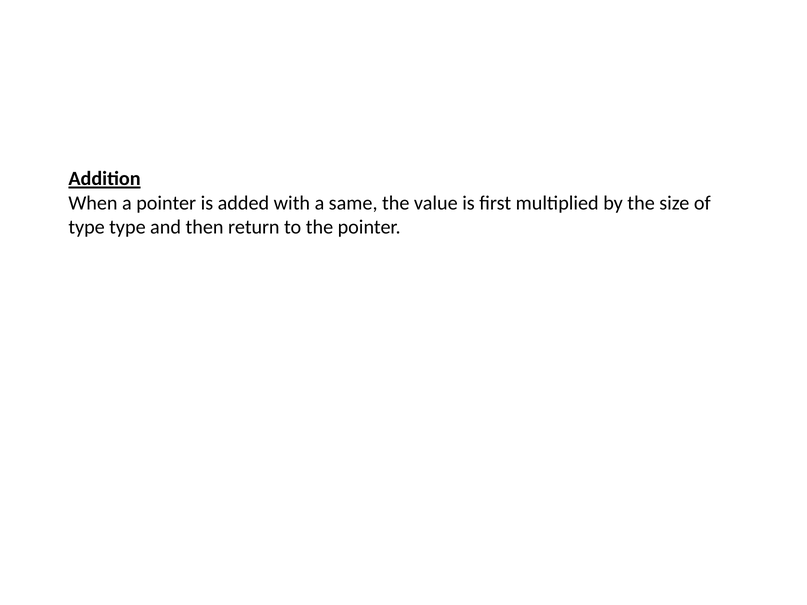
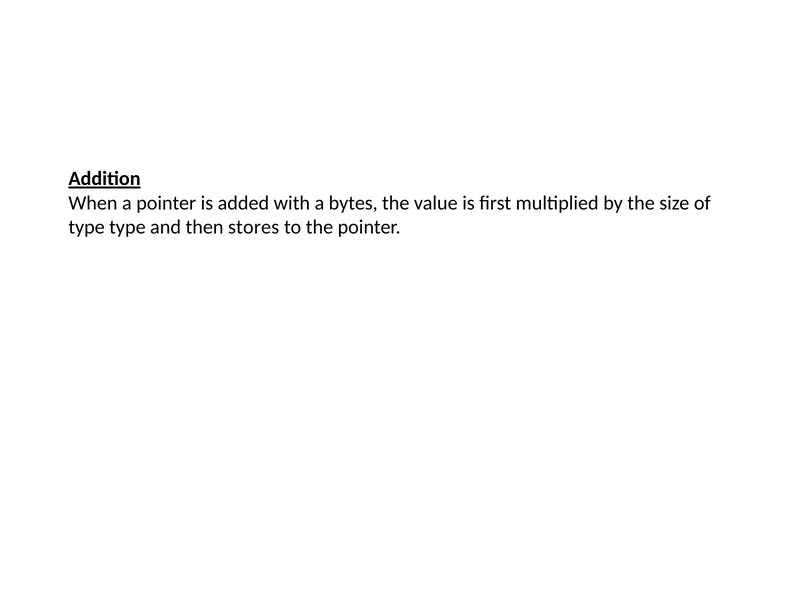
same: same -> bytes
return: return -> stores
